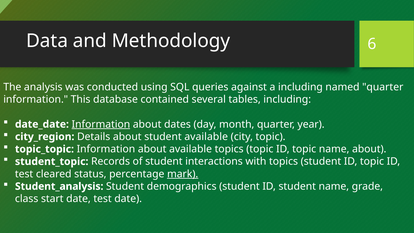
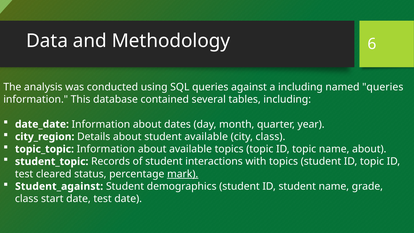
named quarter: quarter -> queries
Information at (101, 124) underline: present -> none
city topic: topic -> class
Student_analysis: Student_analysis -> Student_against
